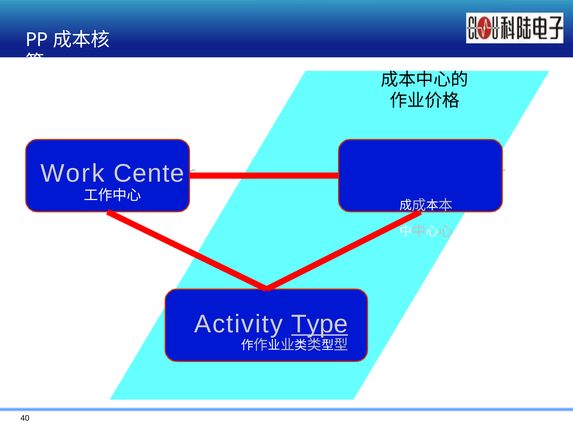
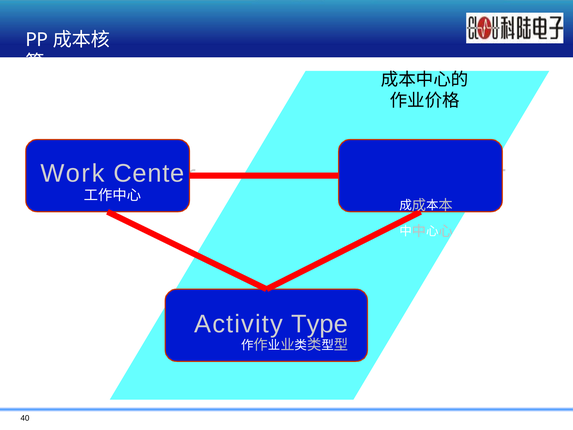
Type underline: present -> none
